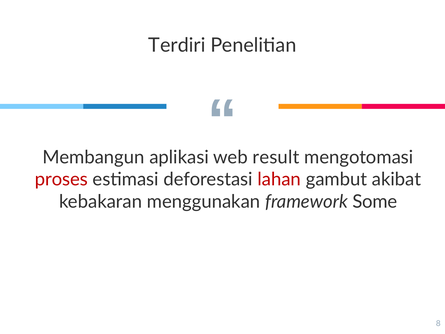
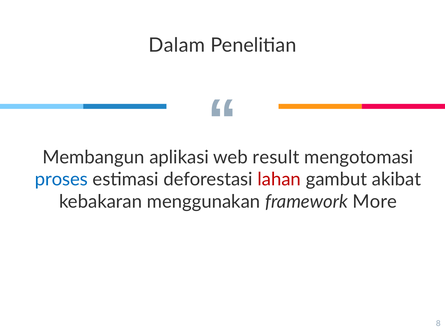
Terdiri: Terdiri -> Dalam
proses colour: red -> blue
Some: Some -> More
